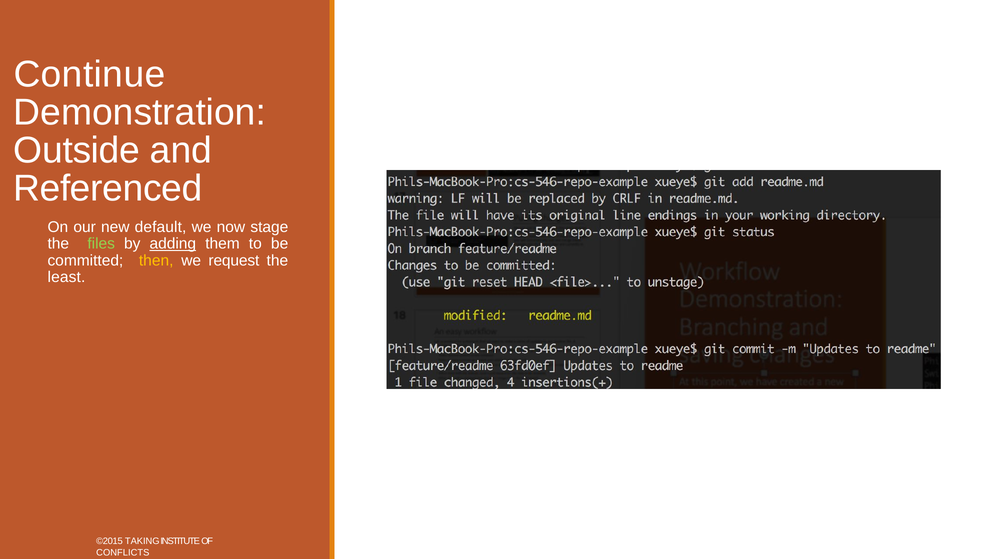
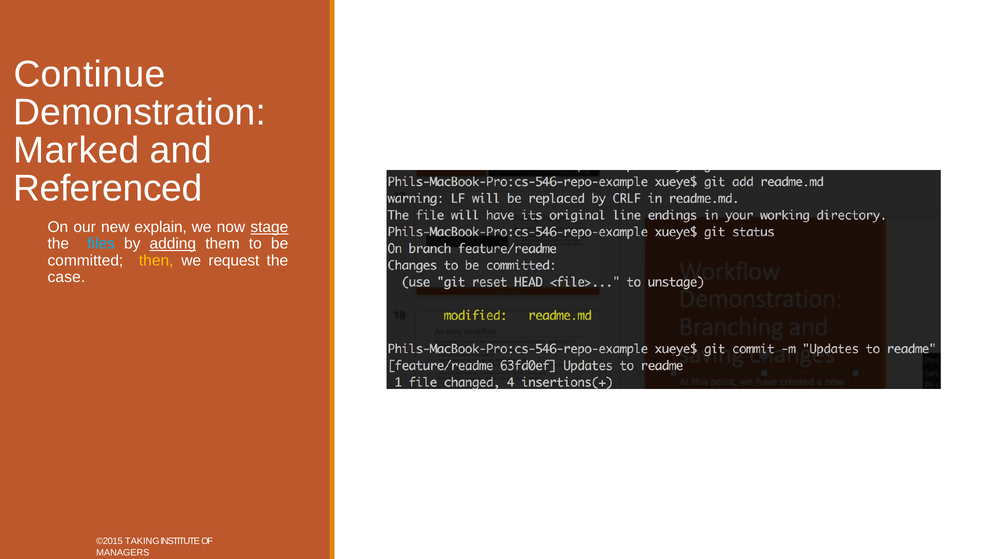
Outside: Outside -> Marked
default: default -> explain
stage underline: none -> present
files colour: light green -> light blue
least: least -> case
CONFLICTS: CONFLICTS -> MANAGERS
